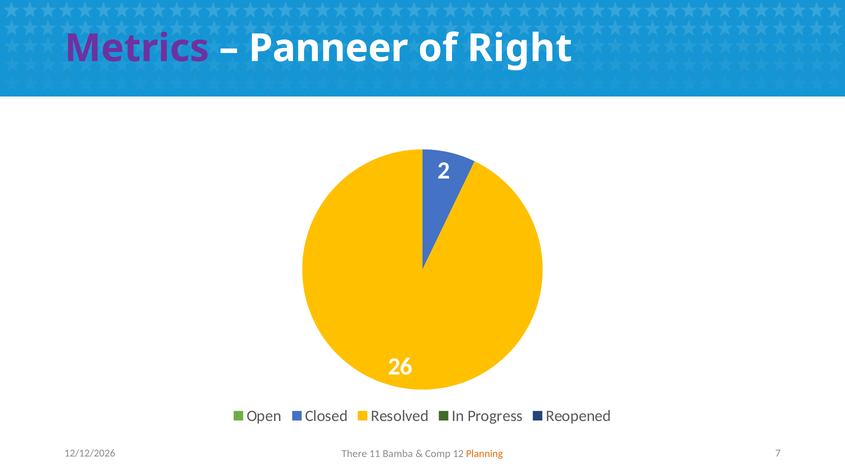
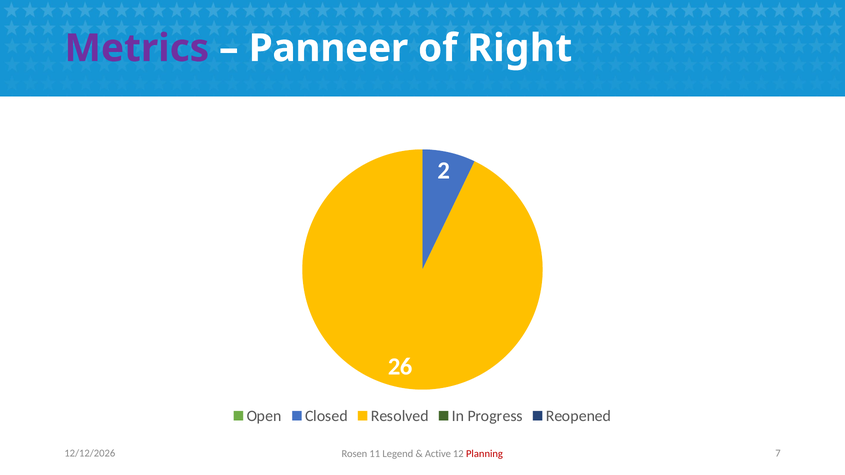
There: There -> Rosen
Bamba: Bamba -> Legend
Comp: Comp -> Active
Planning colour: orange -> red
